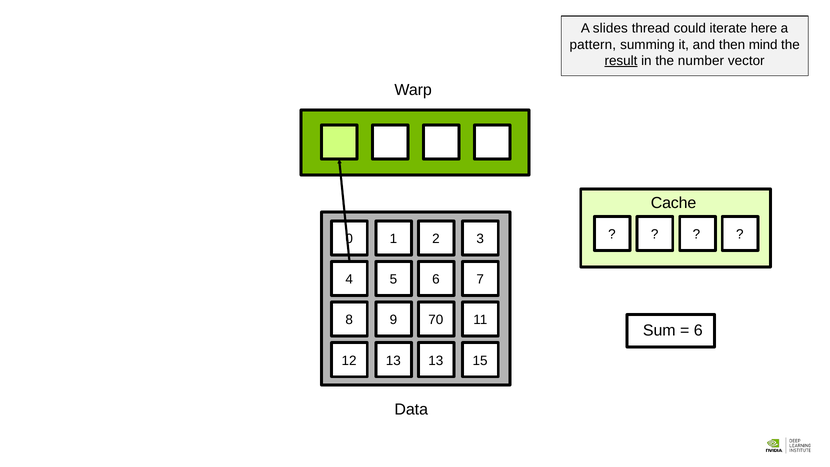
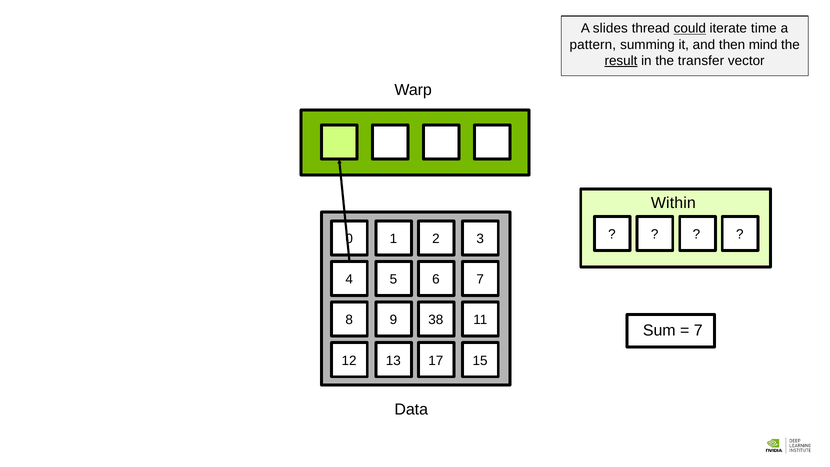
could underline: none -> present
here: here -> time
number: number -> transfer
Cache: Cache -> Within
70: 70 -> 38
6 at (698, 330): 6 -> 7
13 13: 13 -> 17
